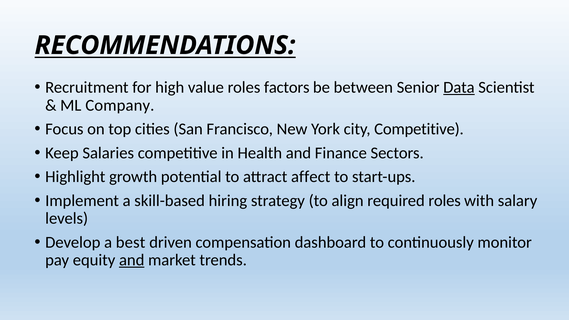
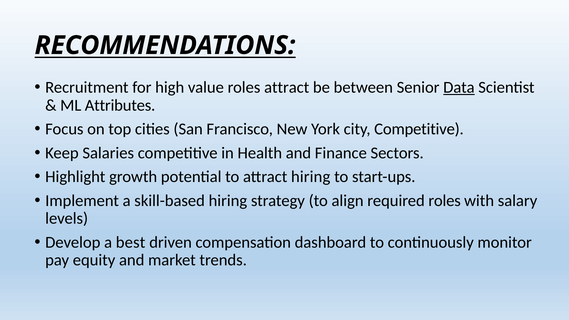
roles factors: factors -> attract
Company: Company -> Attributes
attract affect: affect -> hiring
and at (132, 260) underline: present -> none
